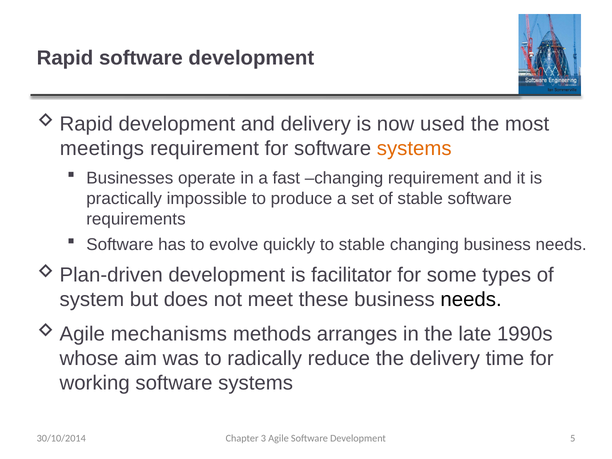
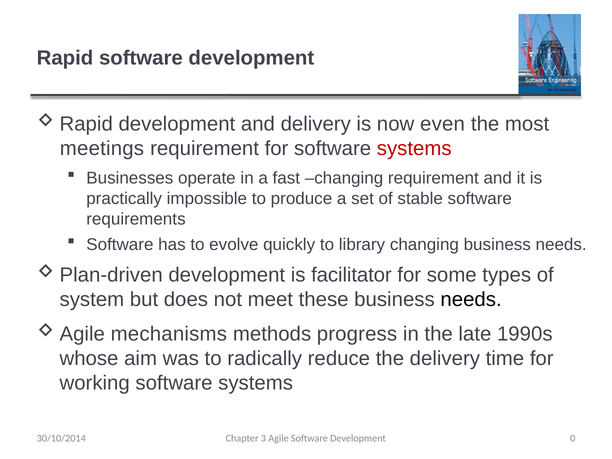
used: used -> even
systems at (414, 148) colour: orange -> red
to stable: stable -> library
arranges: arranges -> progress
5: 5 -> 0
